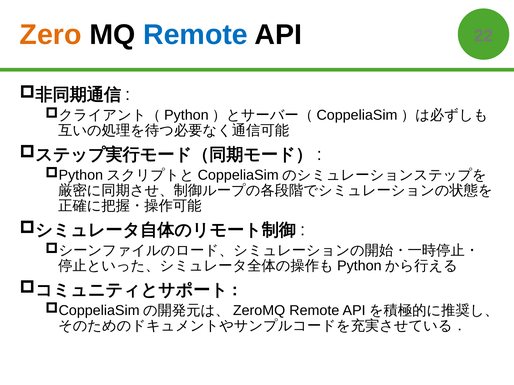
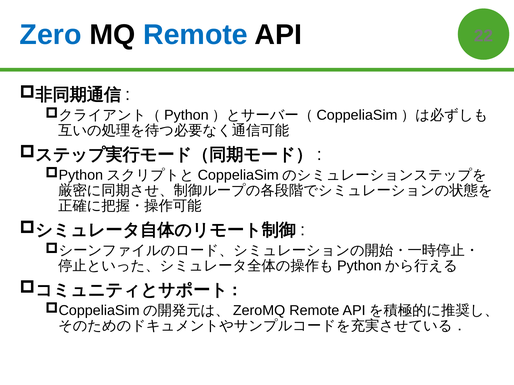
Zero colour: orange -> blue
